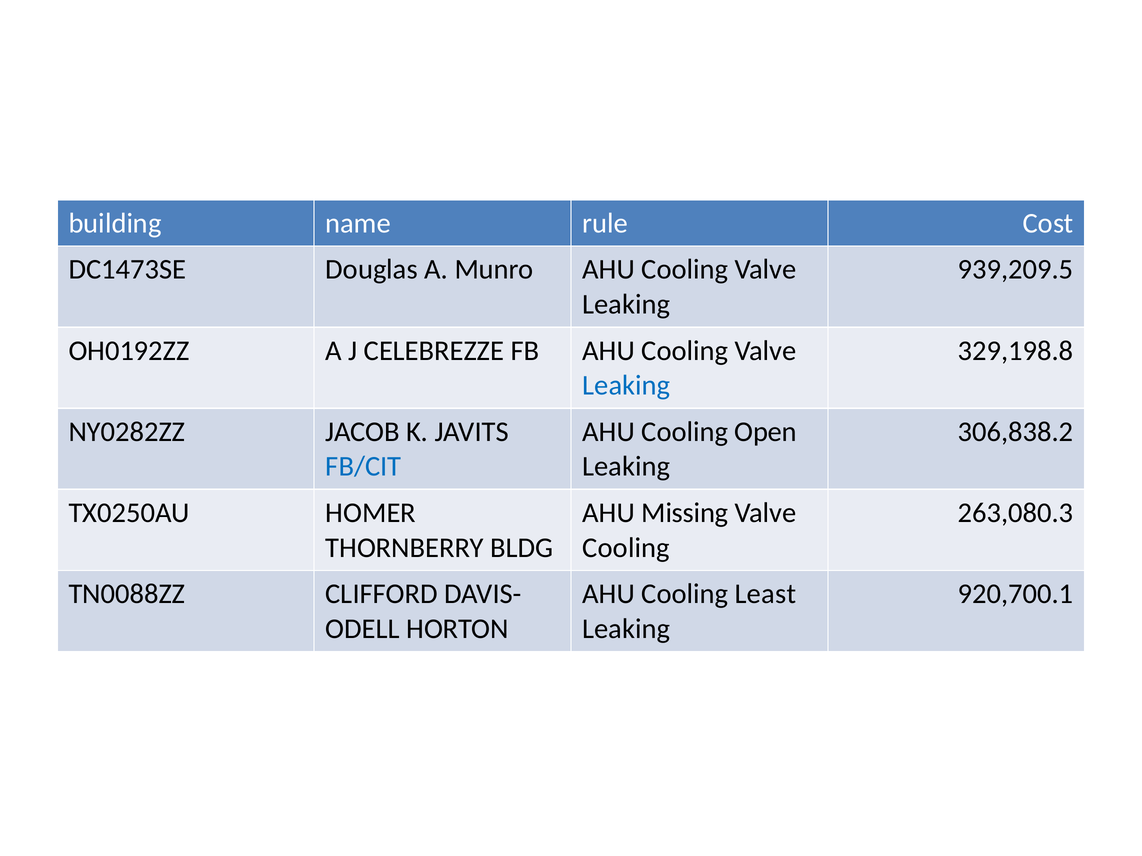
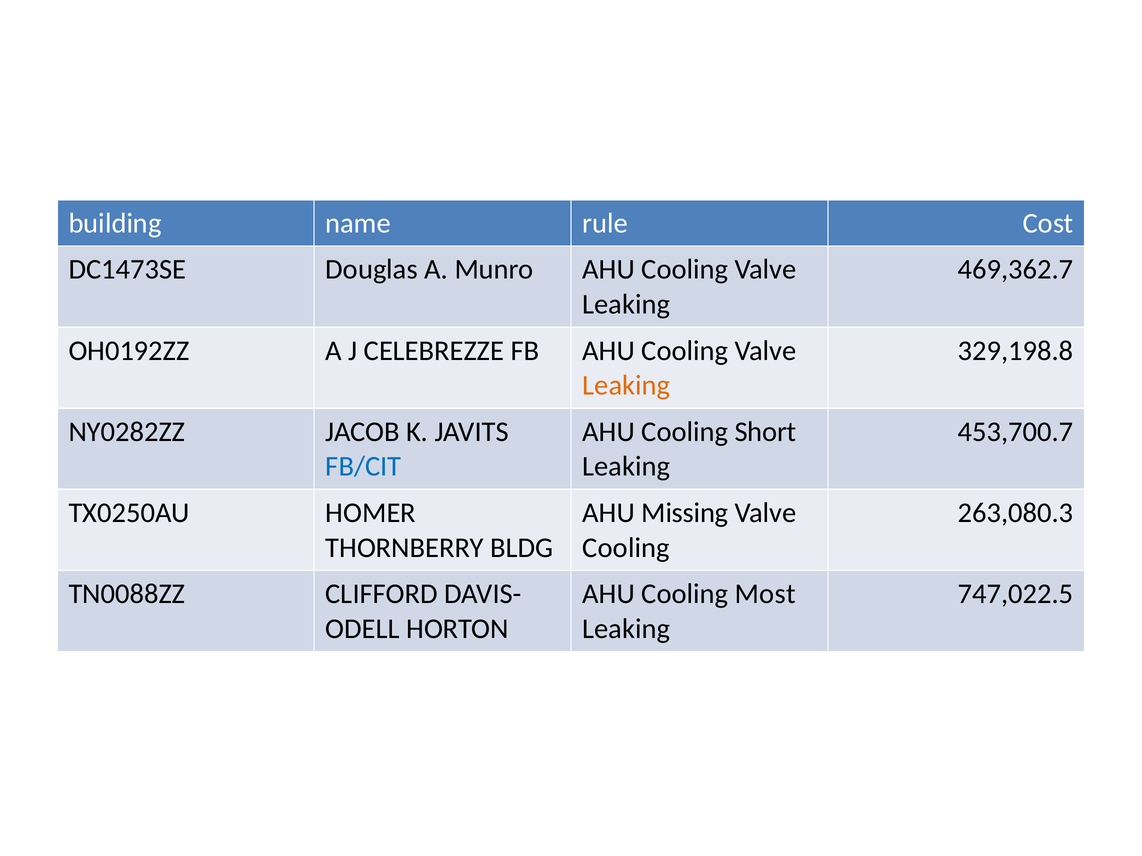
939,209.5: 939,209.5 -> 469,362.7
Leaking at (626, 386) colour: blue -> orange
Open: Open -> Short
306,838.2: 306,838.2 -> 453,700.7
Least: Least -> Most
920,700.1: 920,700.1 -> 747,022.5
